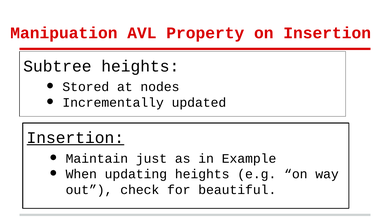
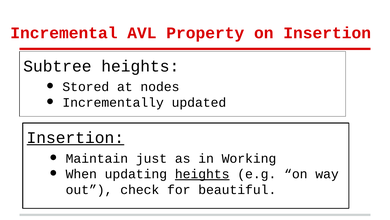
Manipuation: Manipuation -> Incremental
Example: Example -> Working
heights at (202, 174) underline: none -> present
